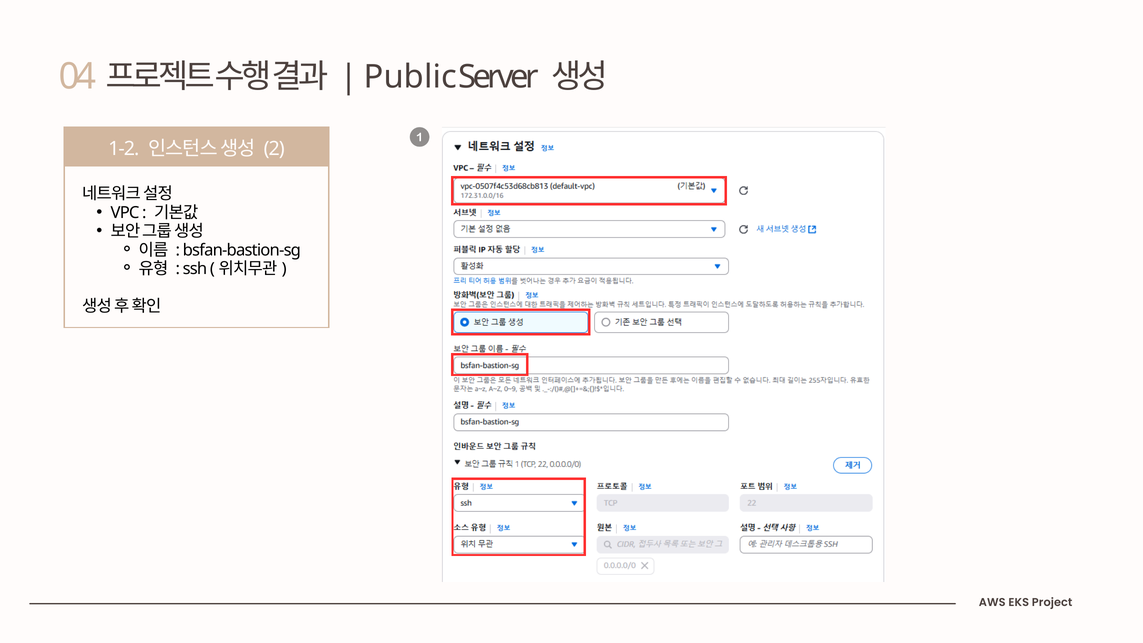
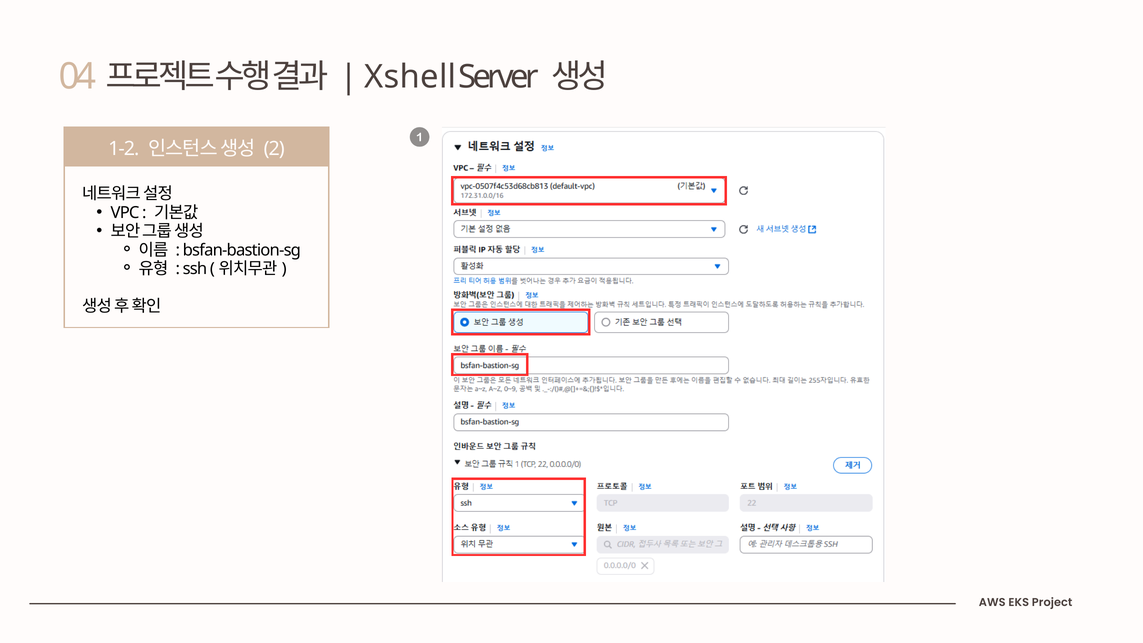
Public: Public -> Xshell
